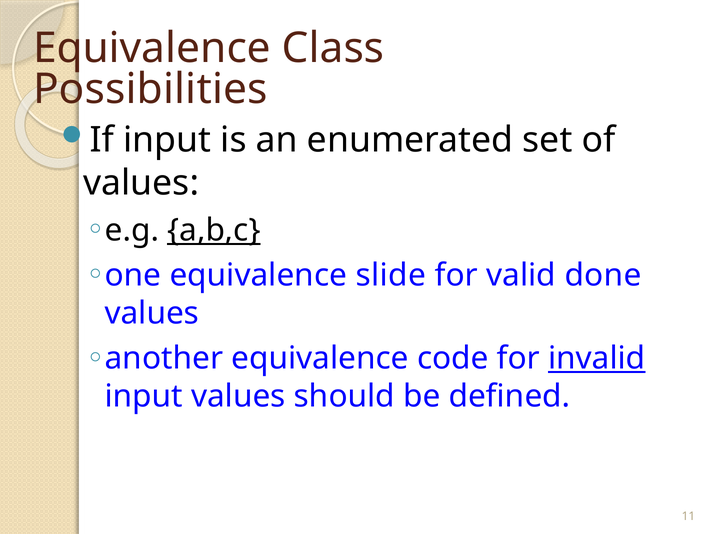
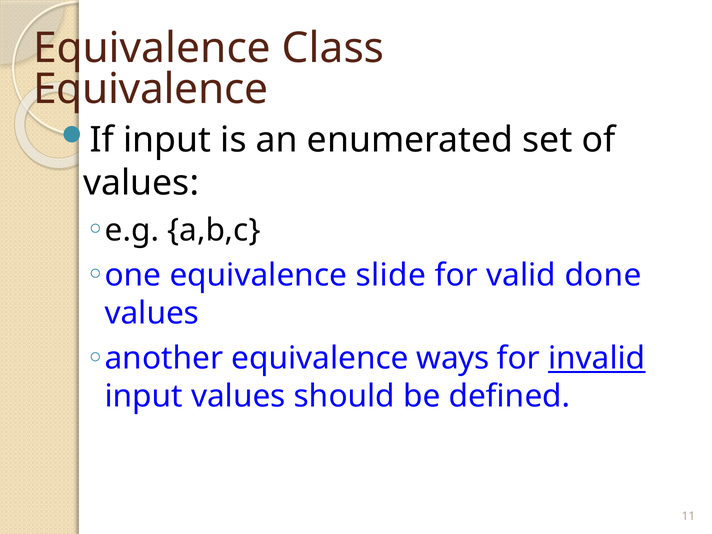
Possibilities at (150, 89): Possibilities -> Equivalence
a,b,c underline: present -> none
code: code -> ways
